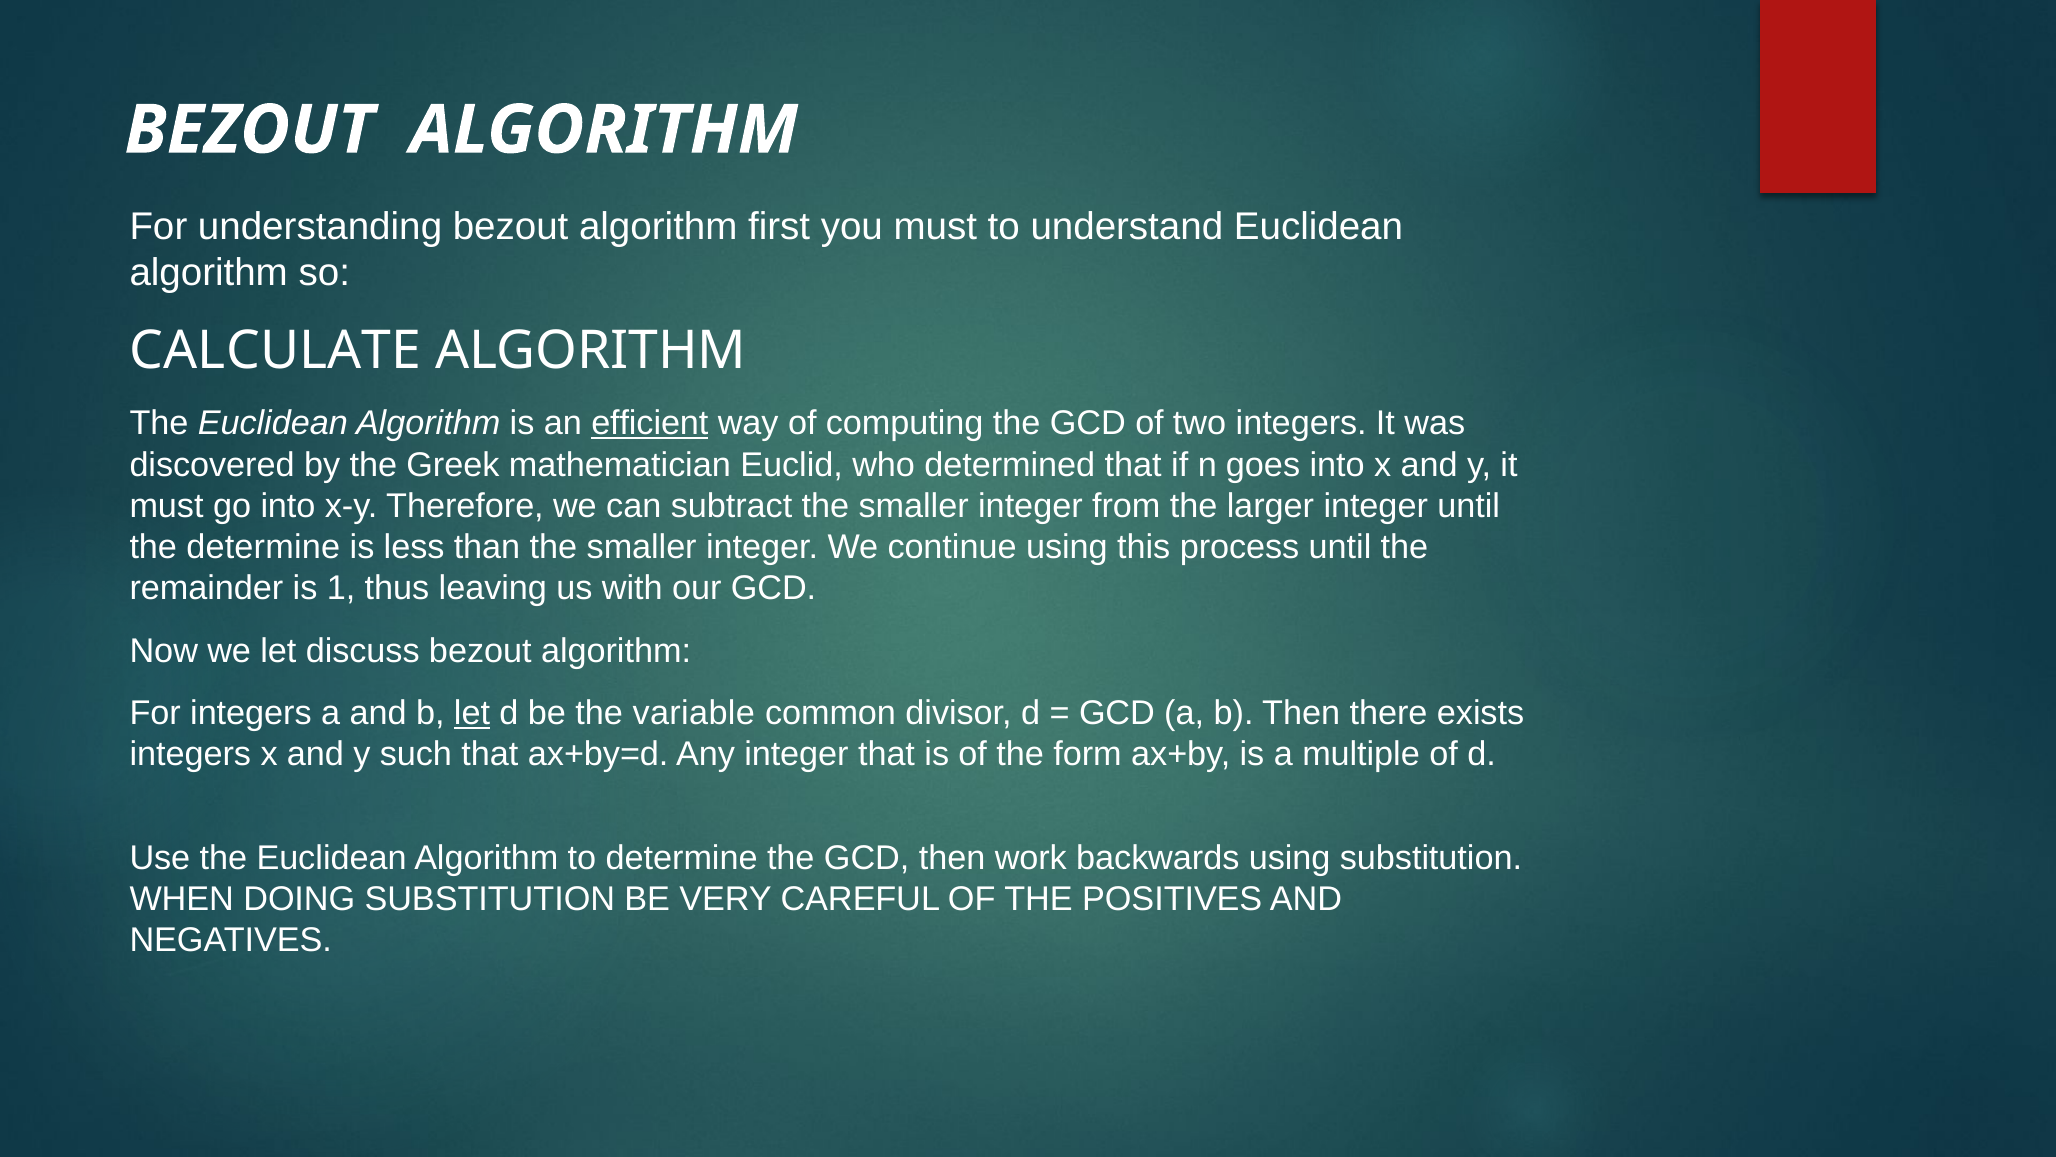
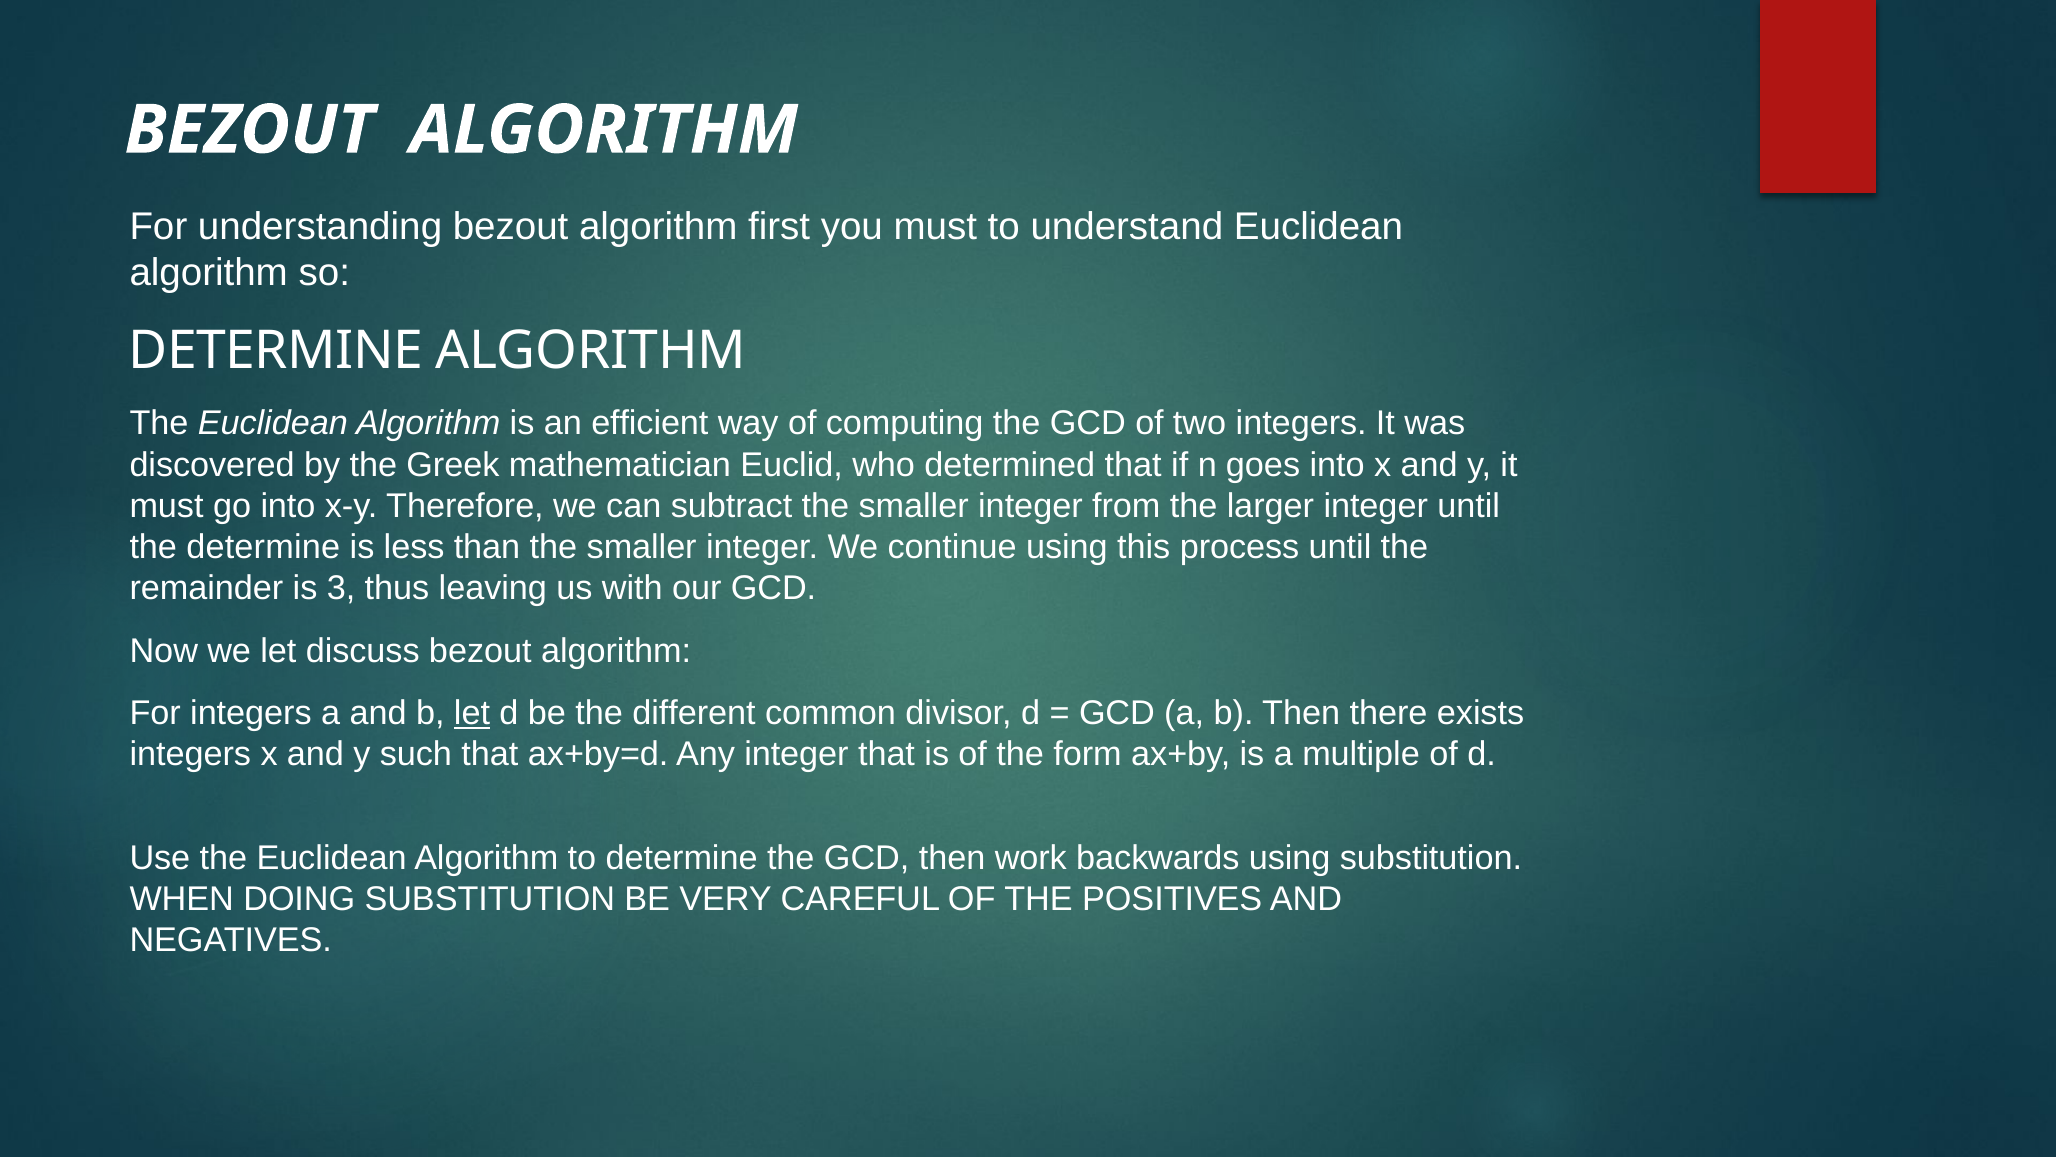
CALCULATE at (276, 351): CALCULATE -> DETERMINE
efficient underline: present -> none
1: 1 -> 3
variable: variable -> different
